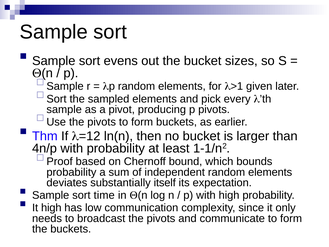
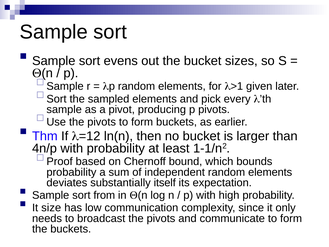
time: time -> from
It high: high -> size
